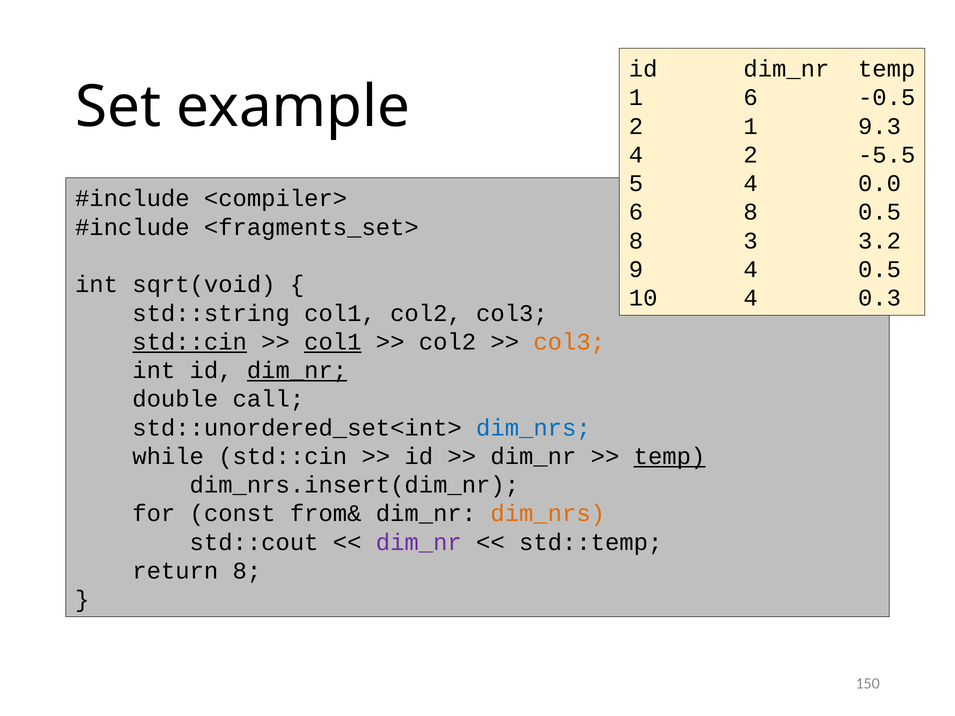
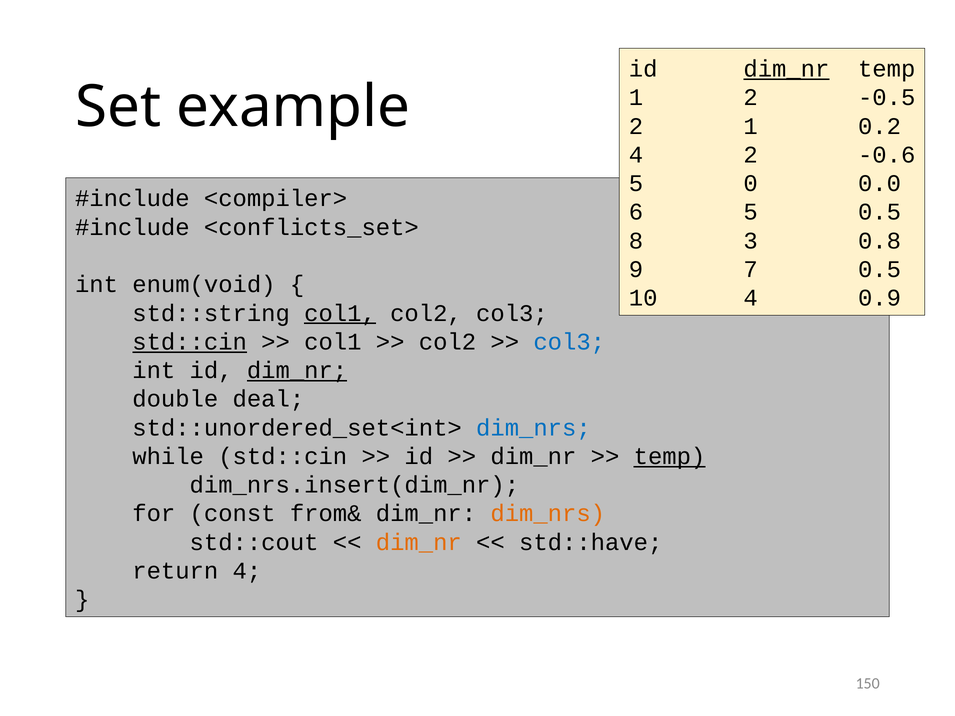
dim_nr at (786, 69) underline: none -> present
1 6: 6 -> 2
9.3: 9.3 -> 0.2
-5.5: -5.5 -> -0.6
5 4: 4 -> 0
6 8: 8 -> 5
<fragments_set>: <fragments_set> -> <conflicts_set>
3.2: 3.2 -> 0.8
9 4: 4 -> 7
sqrt(void: sqrt(void -> enum(void
0.3: 0.3 -> 0.9
col1 at (340, 313) underline: none -> present
col1 at (333, 342) underline: present -> none
col3 at (569, 342) colour: orange -> blue
call: call -> deal
dim_nr at (419, 542) colour: purple -> orange
std::temp: std::temp -> std::have
return 8: 8 -> 4
